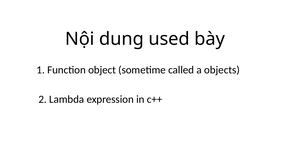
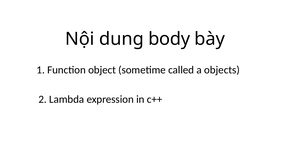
used: used -> body
